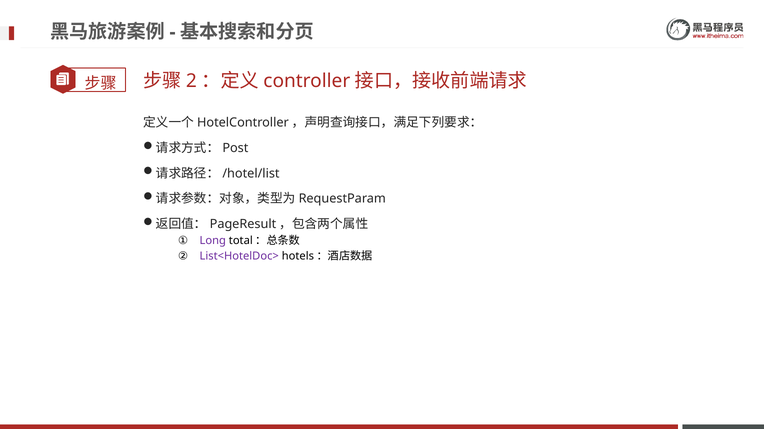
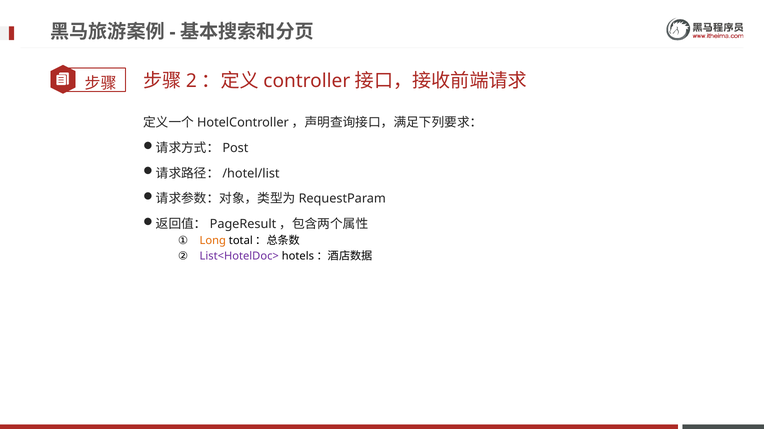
Long colour: purple -> orange
